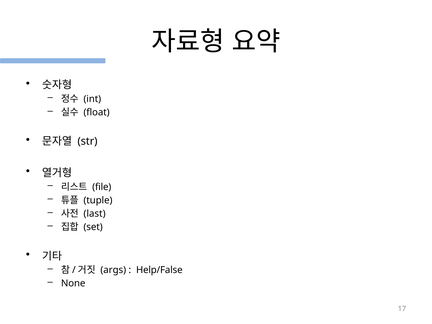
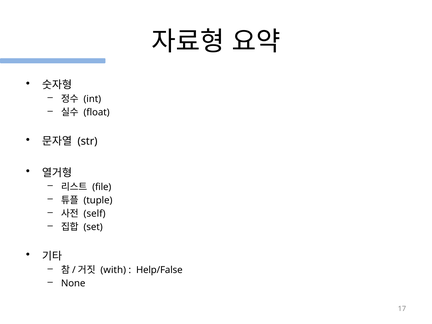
last: last -> self
args: args -> with
